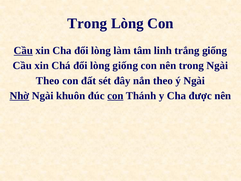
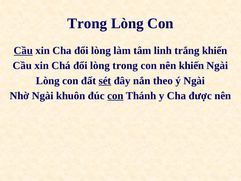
trắng giống: giống -> khiến
lòng giống: giống -> trong
nên trong: trong -> khiến
Theo at (48, 81): Theo -> Lòng
sét underline: none -> present
Nhờ underline: present -> none
